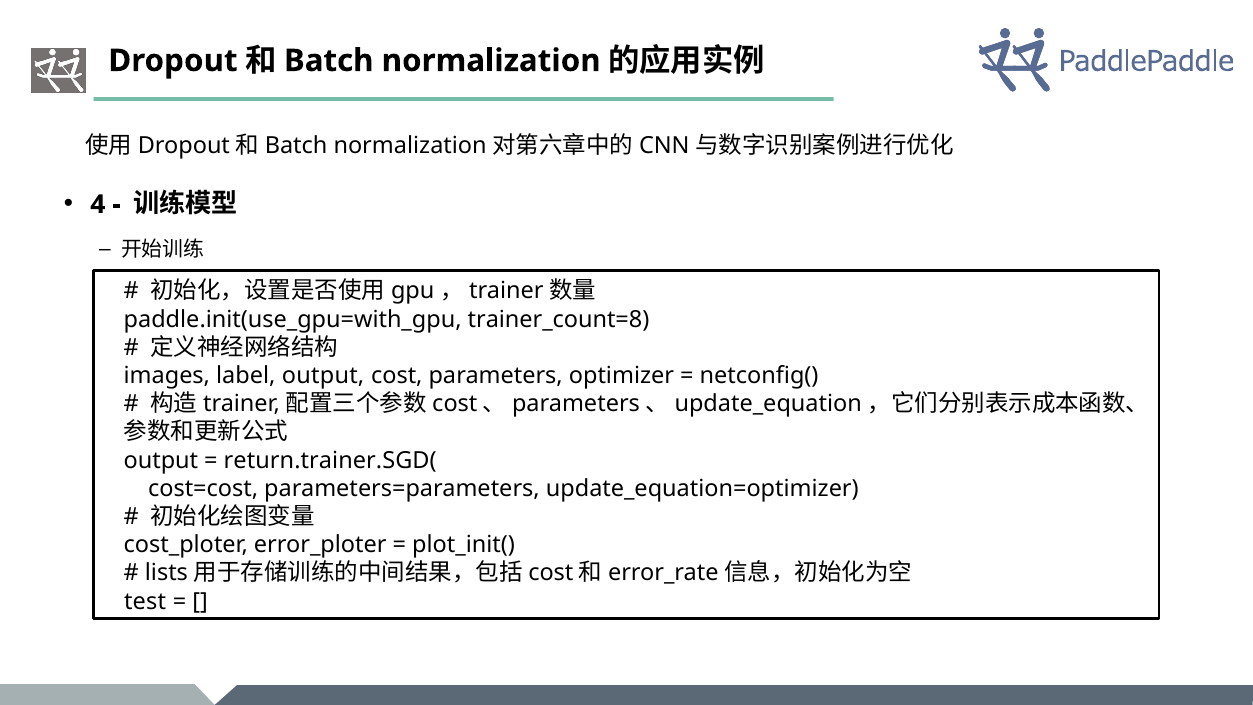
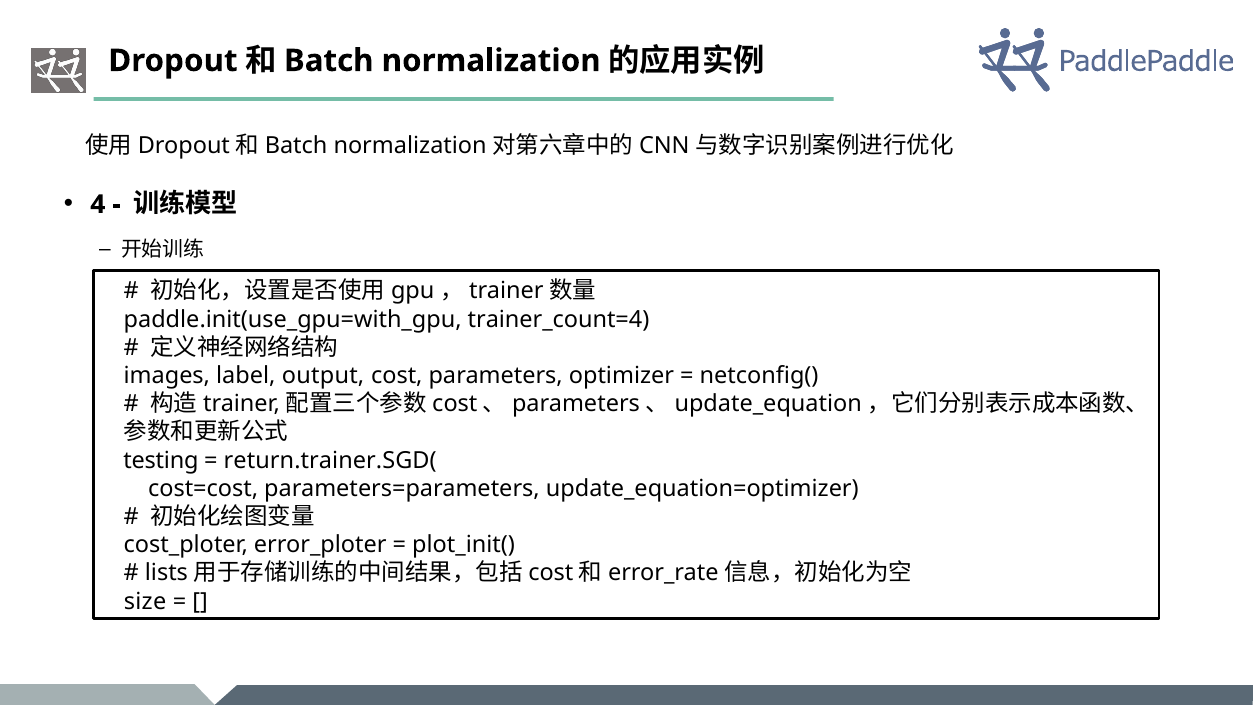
trainer_count=8: trainer_count=8 -> trainer_count=4
output at (161, 460): output -> testing
test: test -> size
